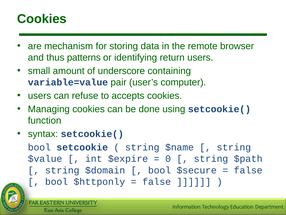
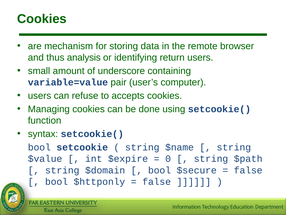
patterns: patterns -> analysis
